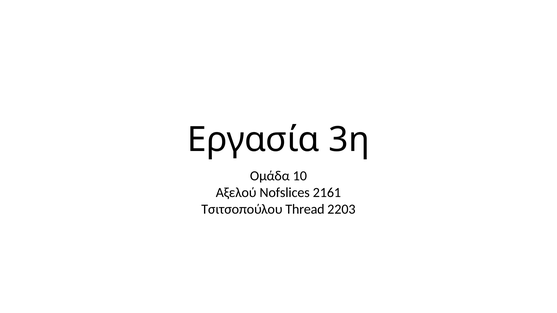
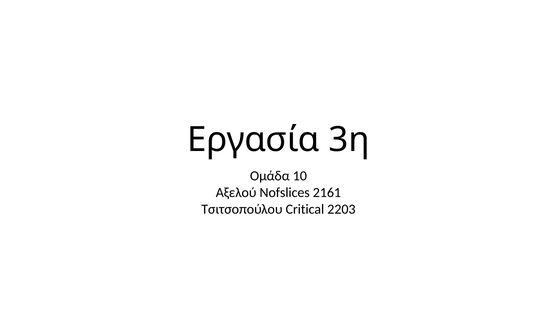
Thread: Thread -> Critical
